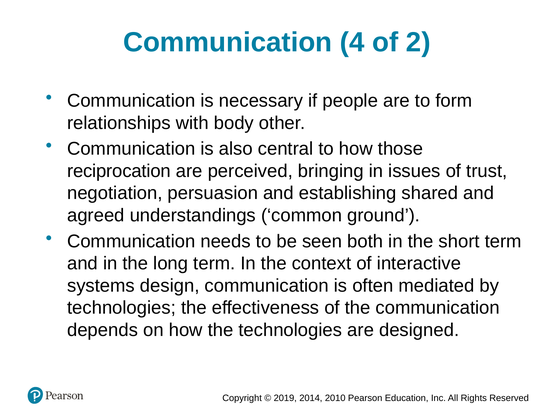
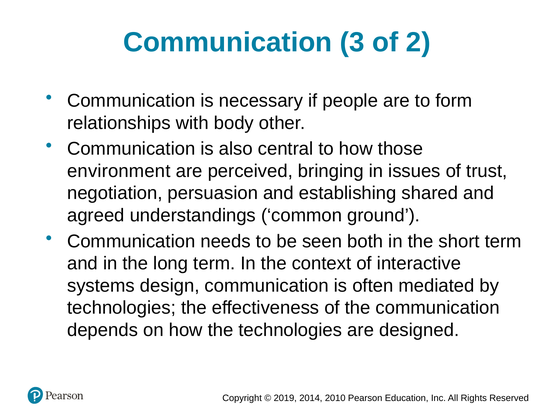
4: 4 -> 3
reciprocation: reciprocation -> environment
